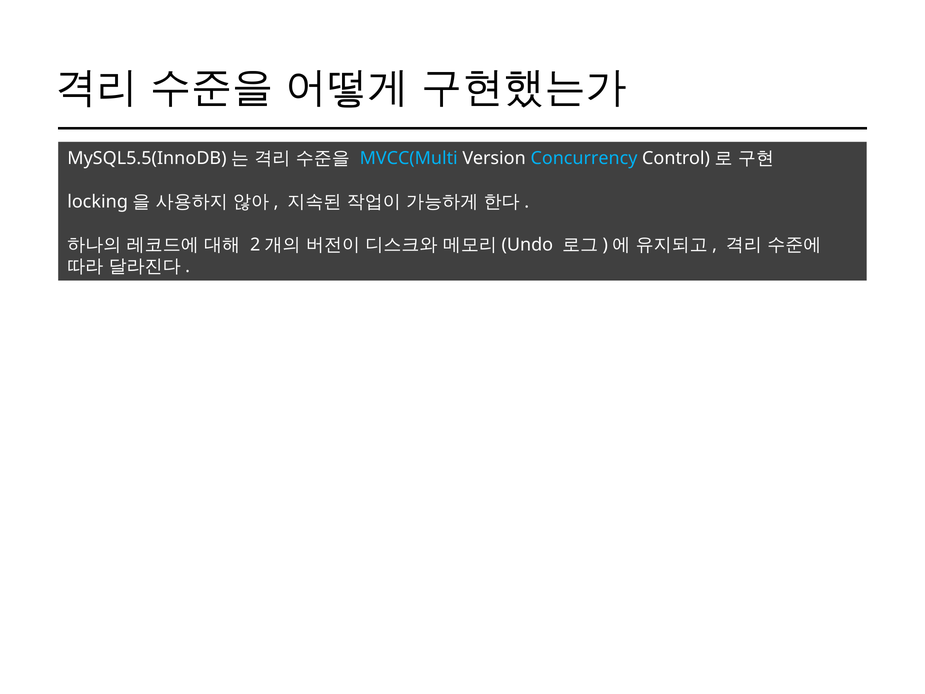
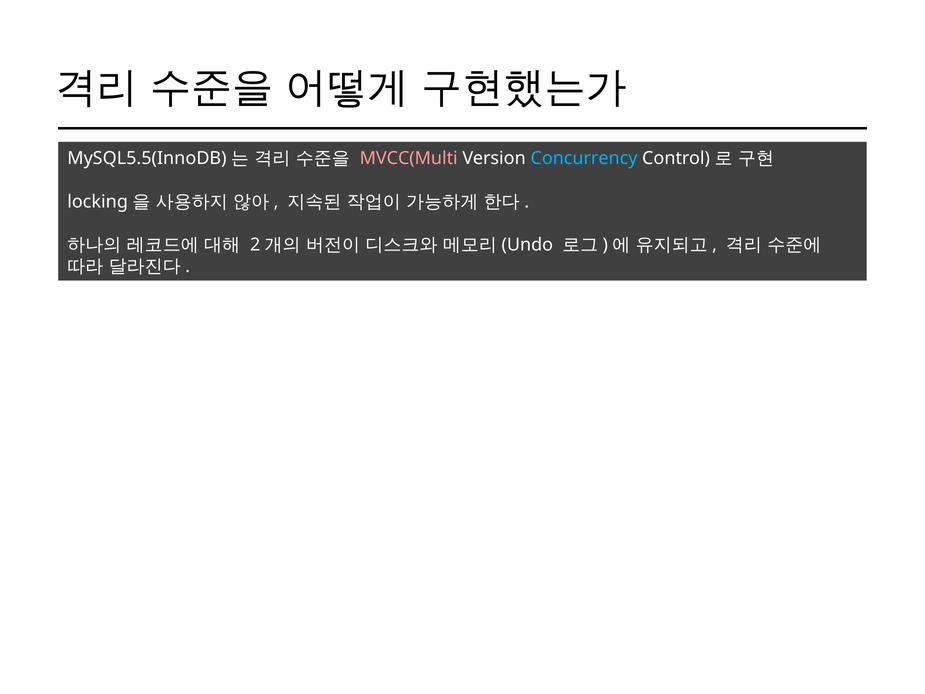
MVCC(Multi colour: light blue -> pink
